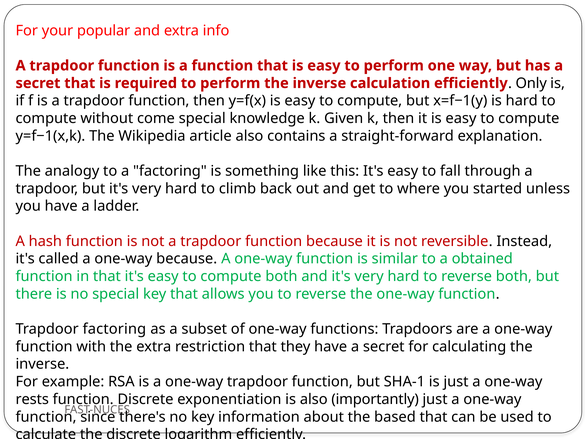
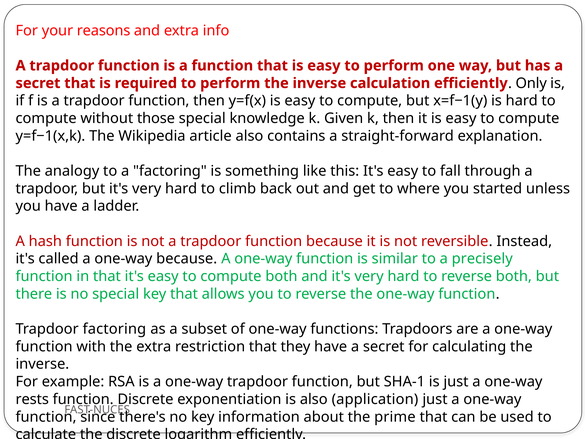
popular: popular -> reasons
come: come -> those
obtained: obtained -> precisely
importantly: importantly -> application
based: based -> prime
